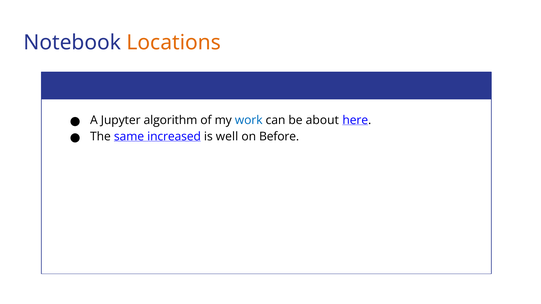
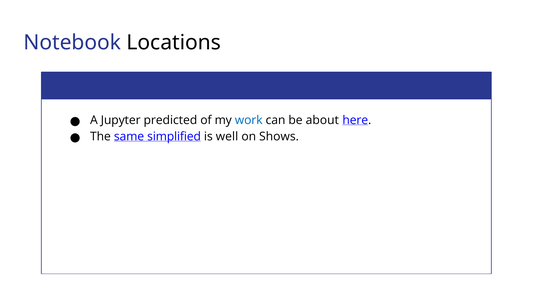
Locations colour: orange -> black
algorithm: algorithm -> predicted
increased: increased -> simplified
Before: Before -> Shows
